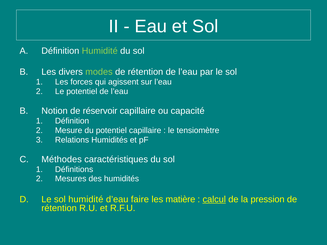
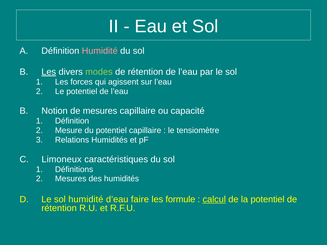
Humidité at (100, 51) colour: light green -> pink
Les at (49, 72) underline: none -> present
de réservoir: réservoir -> mesures
Méthodes: Méthodes -> Limoneux
matière: matière -> formule
la pression: pression -> potentiel
